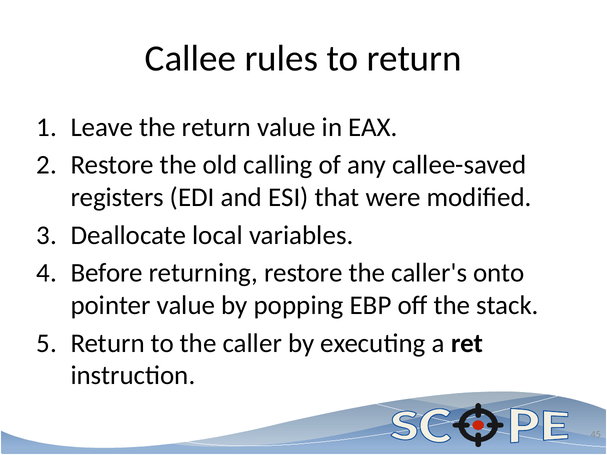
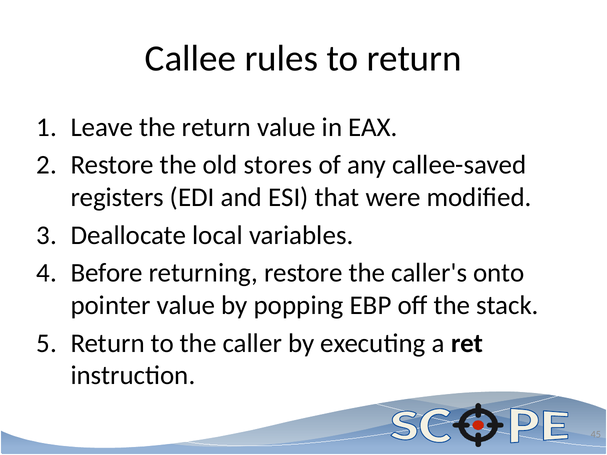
calling: calling -> stores
